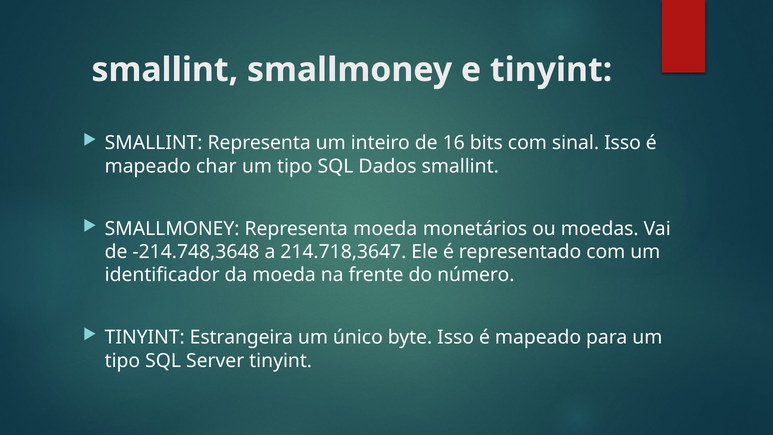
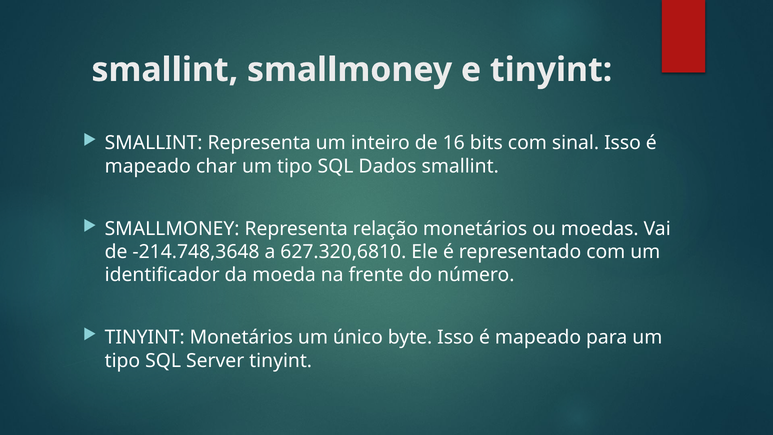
Representa moeda: moeda -> relação
214.718,3647: 214.718,3647 -> 627.320,6810
TINYINT Estrangeira: Estrangeira -> Monetários
